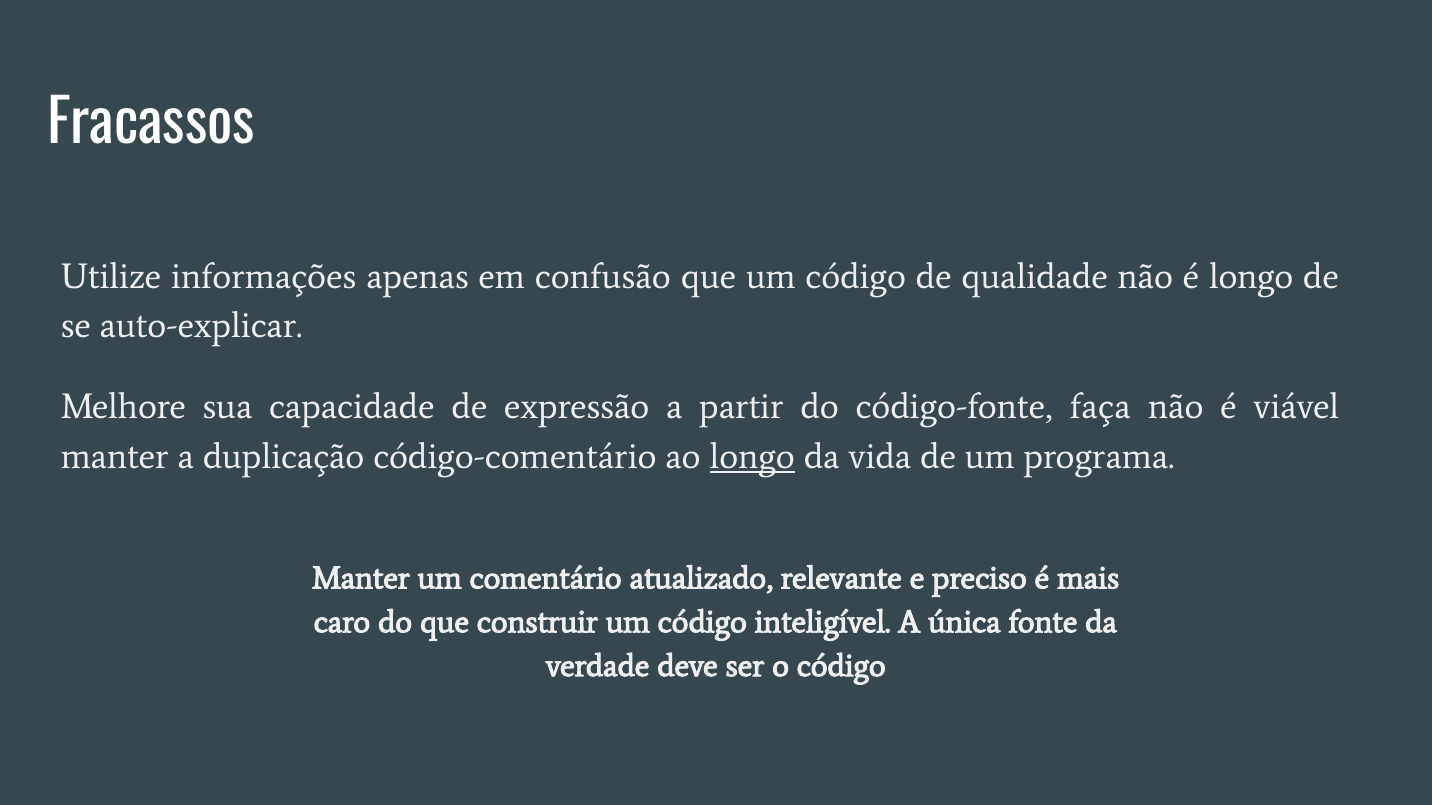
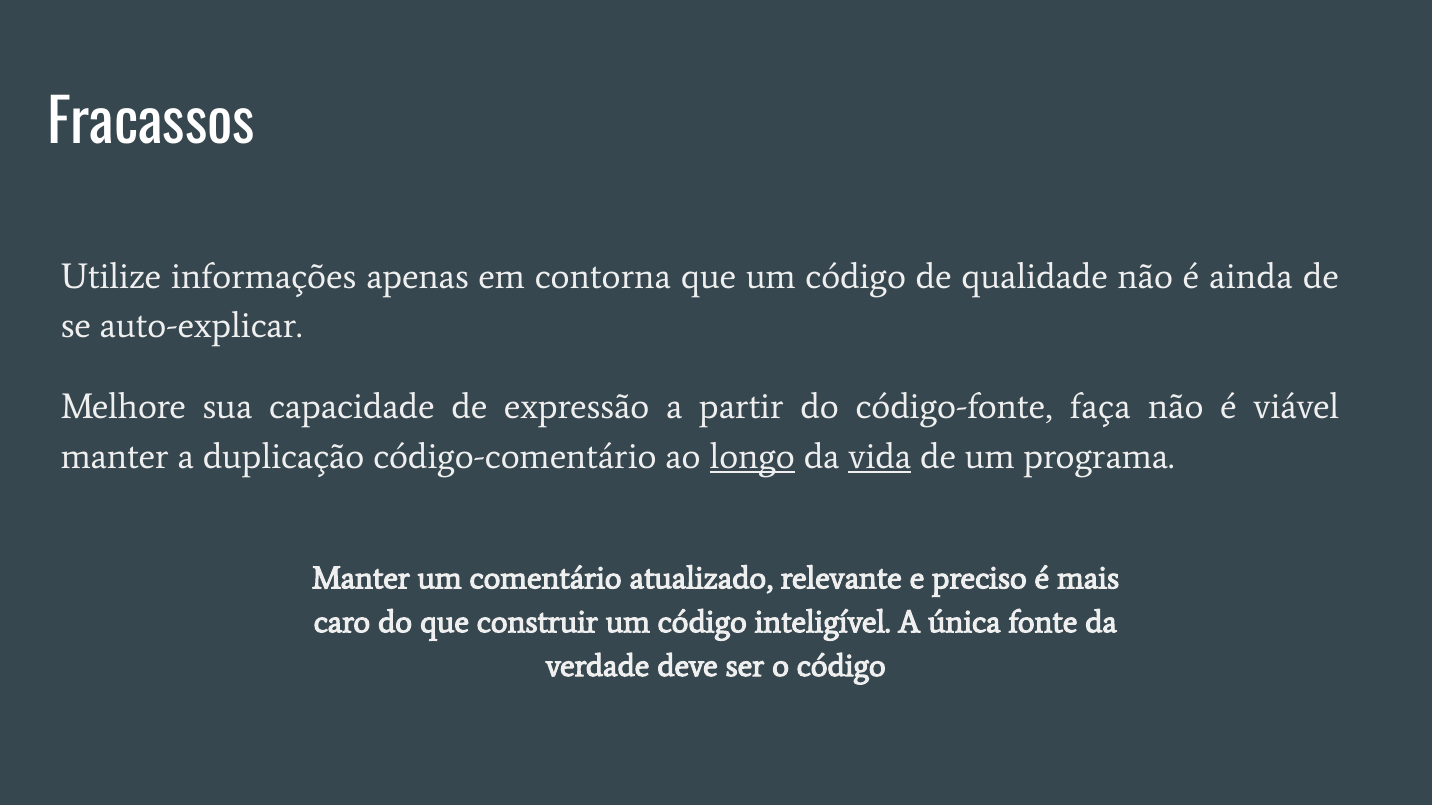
confusão: confusão -> contorna
é longo: longo -> ainda
vida underline: none -> present
